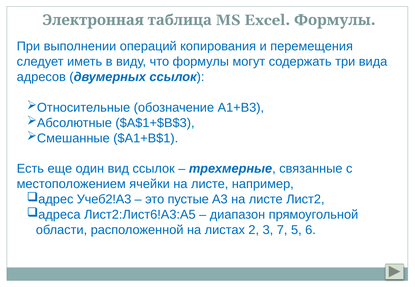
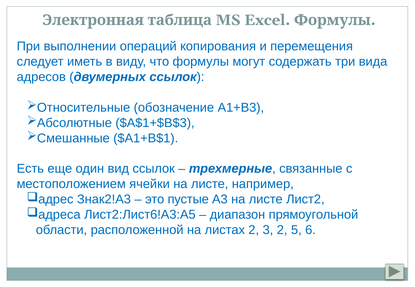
Учеб2!А3: Учеб2!А3 -> Знак2!А3
3 7: 7 -> 2
